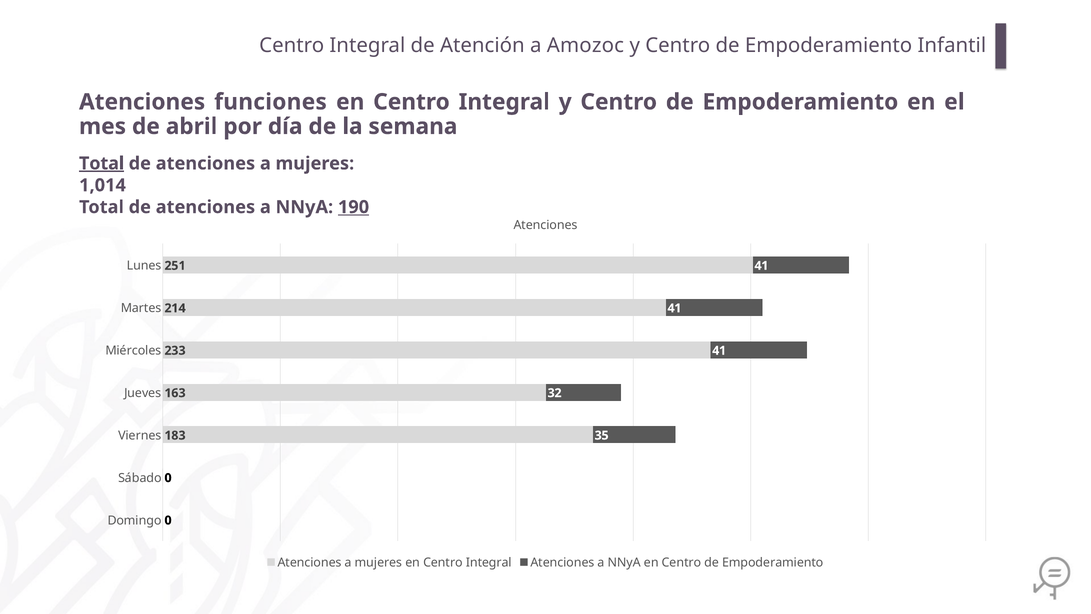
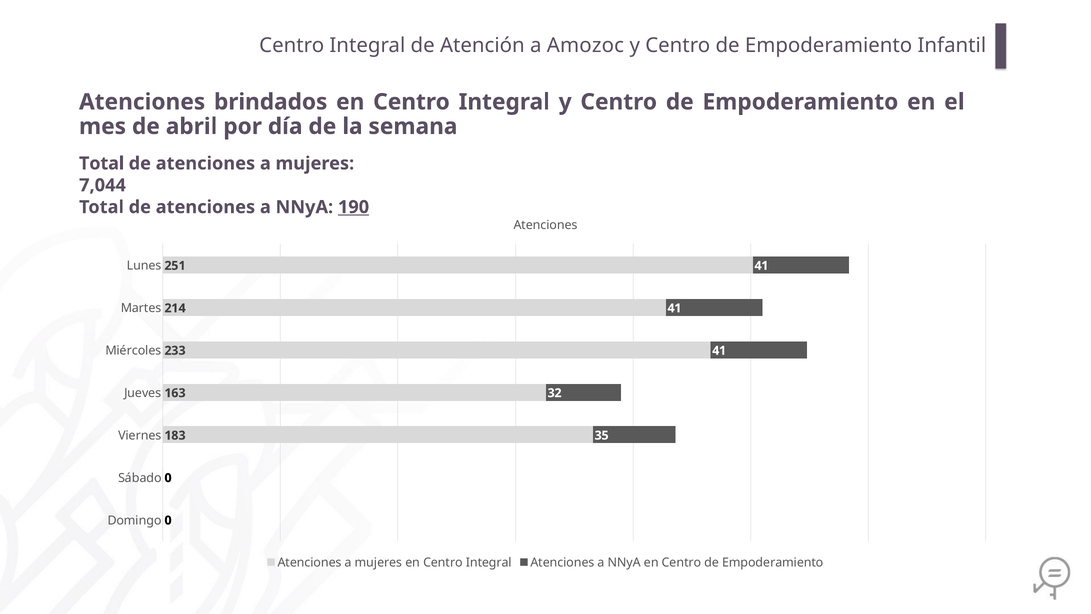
funciones: funciones -> brindados
Total at (102, 163) underline: present -> none
1,014: 1,014 -> 7,044
